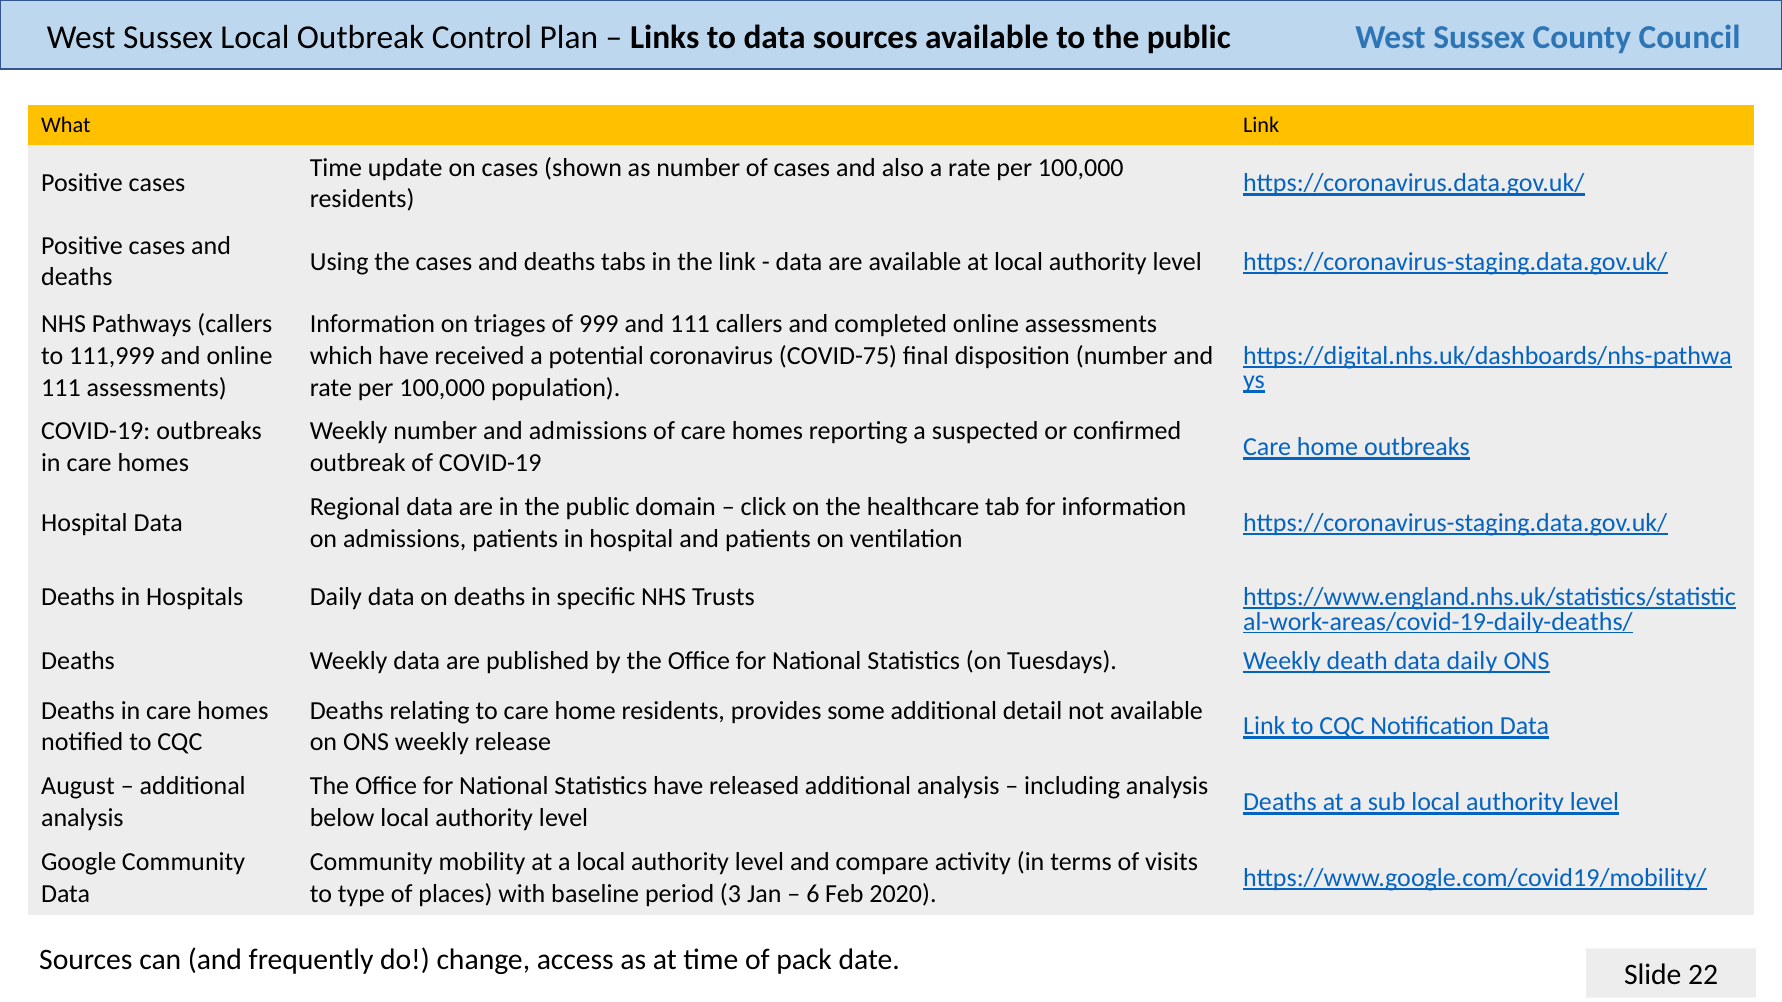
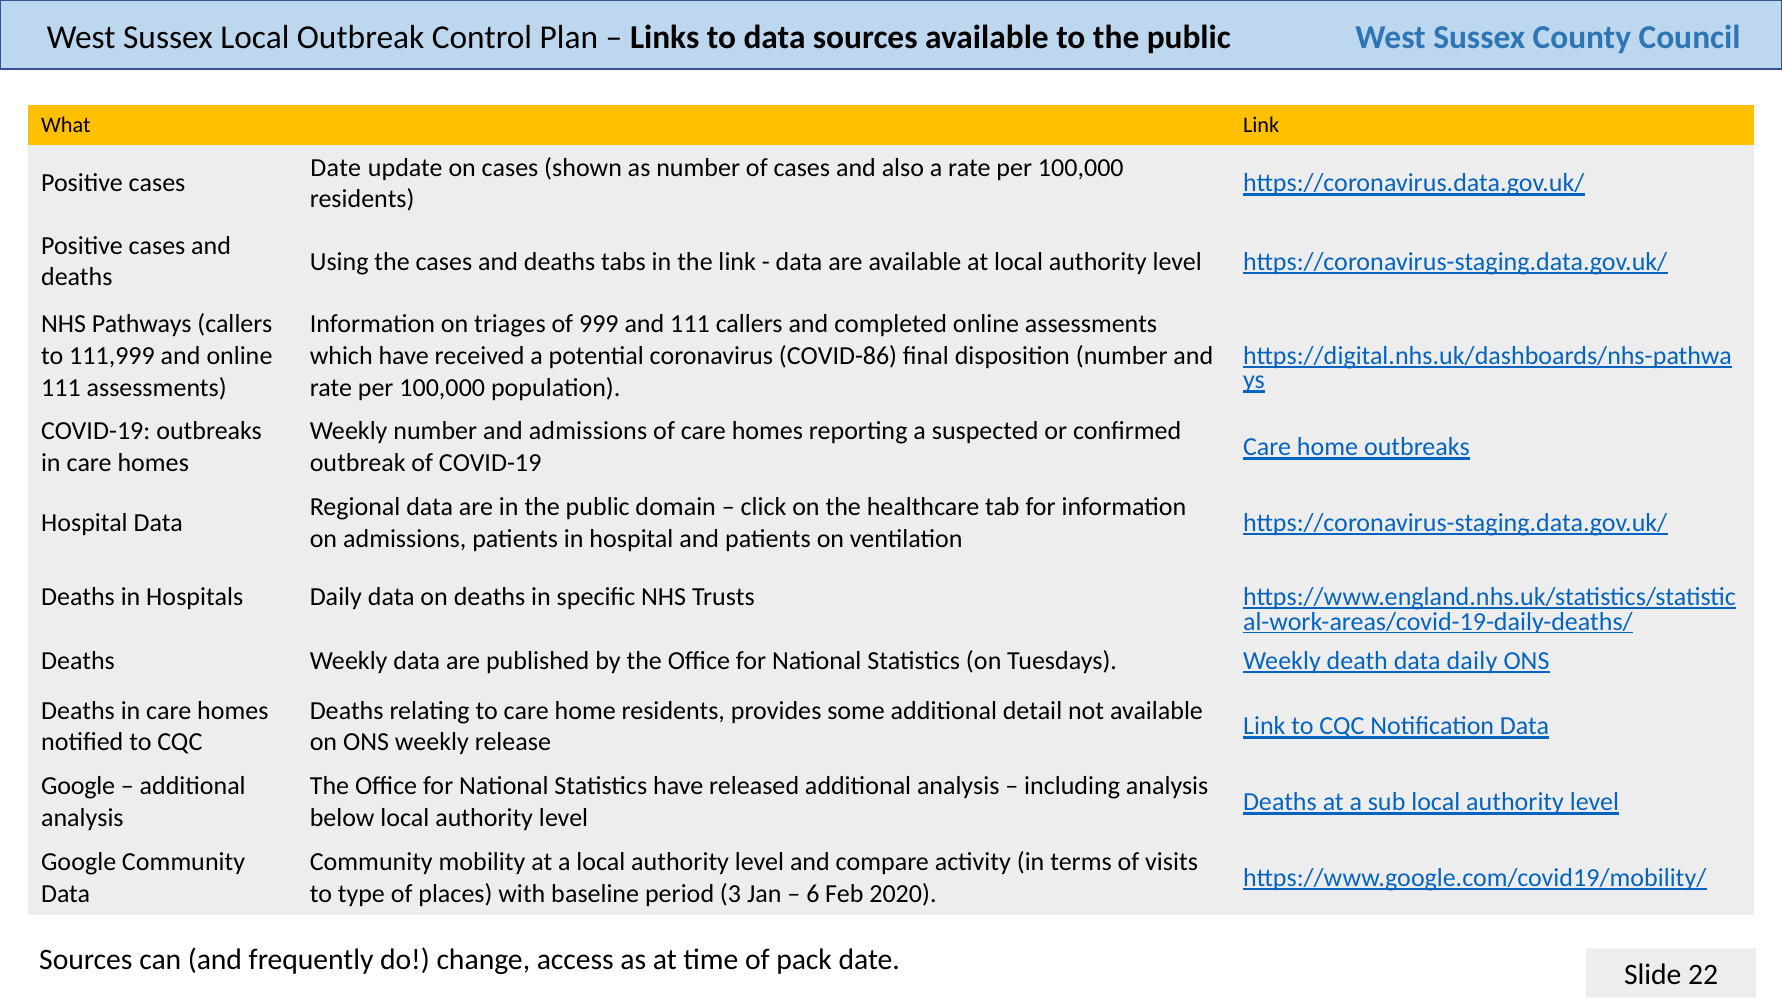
Time at (336, 168): Time -> Date
COVID-75: COVID-75 -> COVID-86
August at (78, 787): August -> Google
